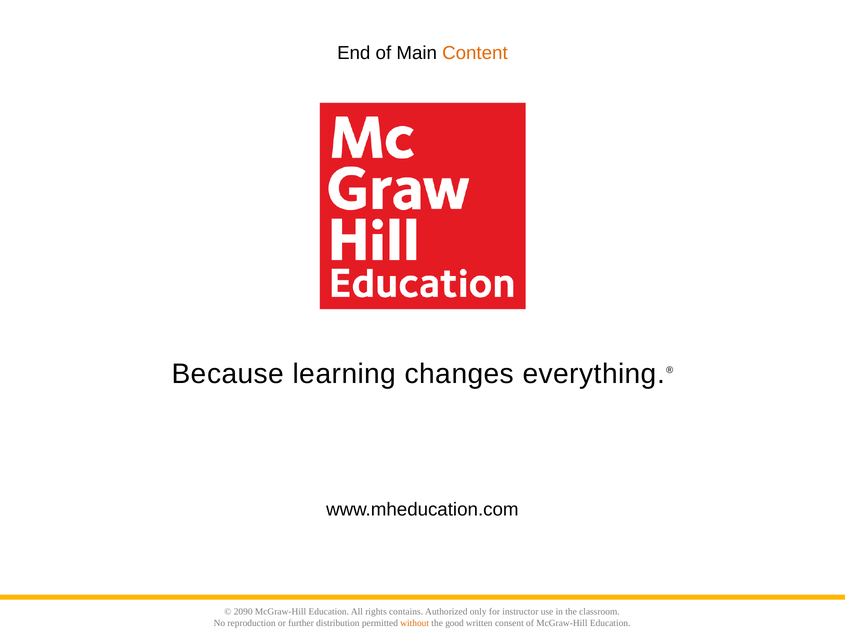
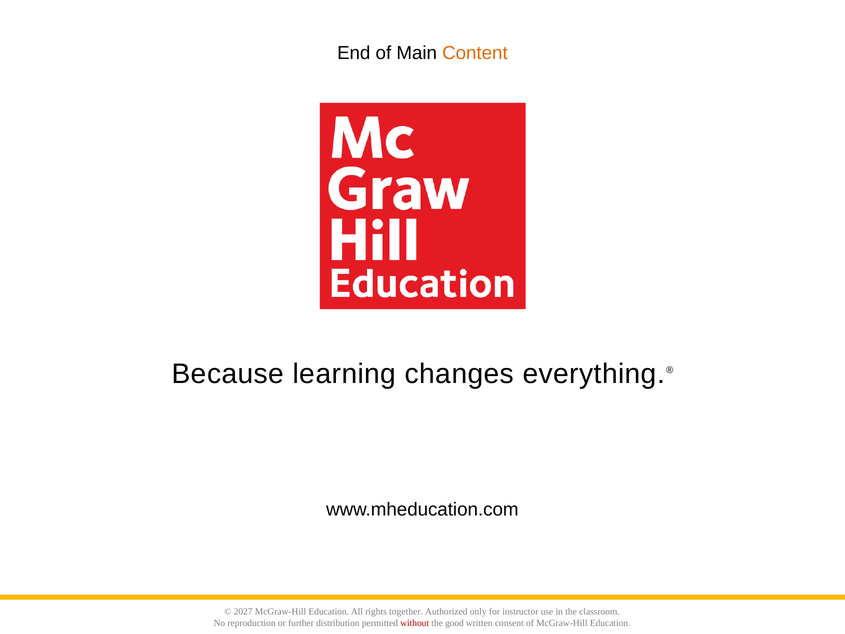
2090: 2090 -> 2027
contains: contains -> together
without colour: orange -> red
